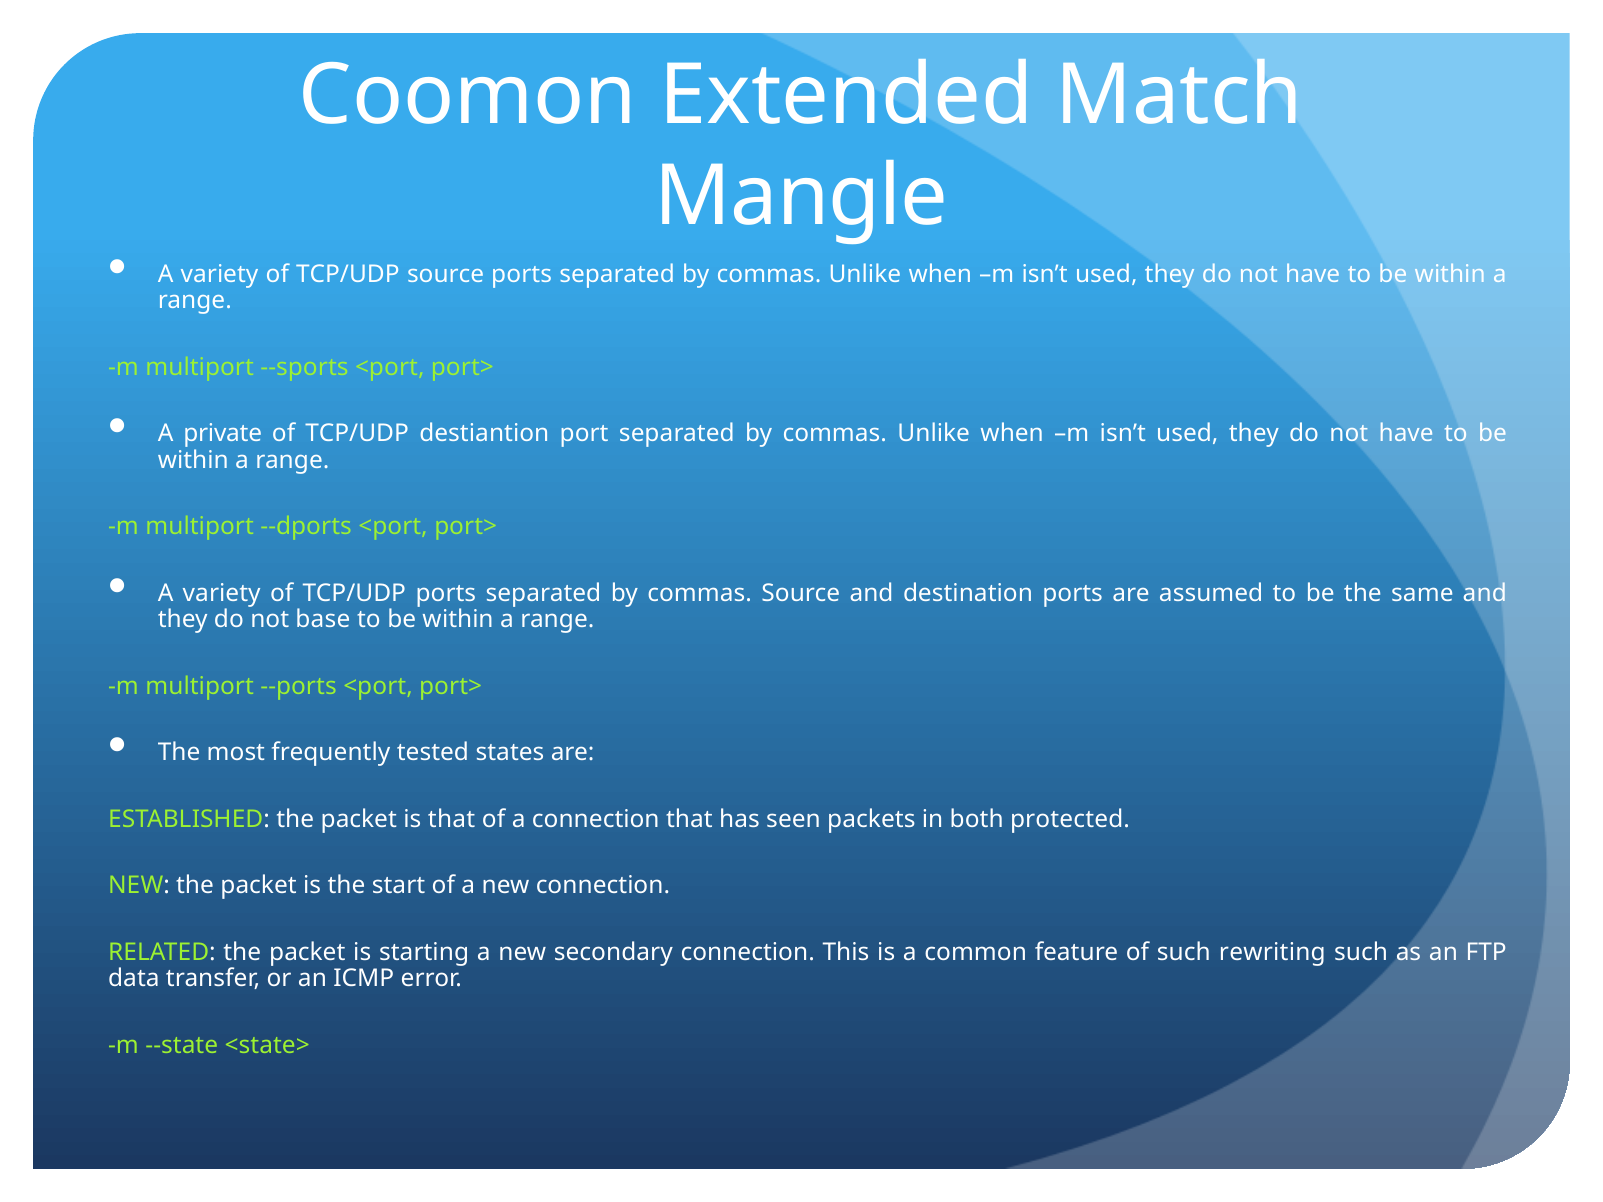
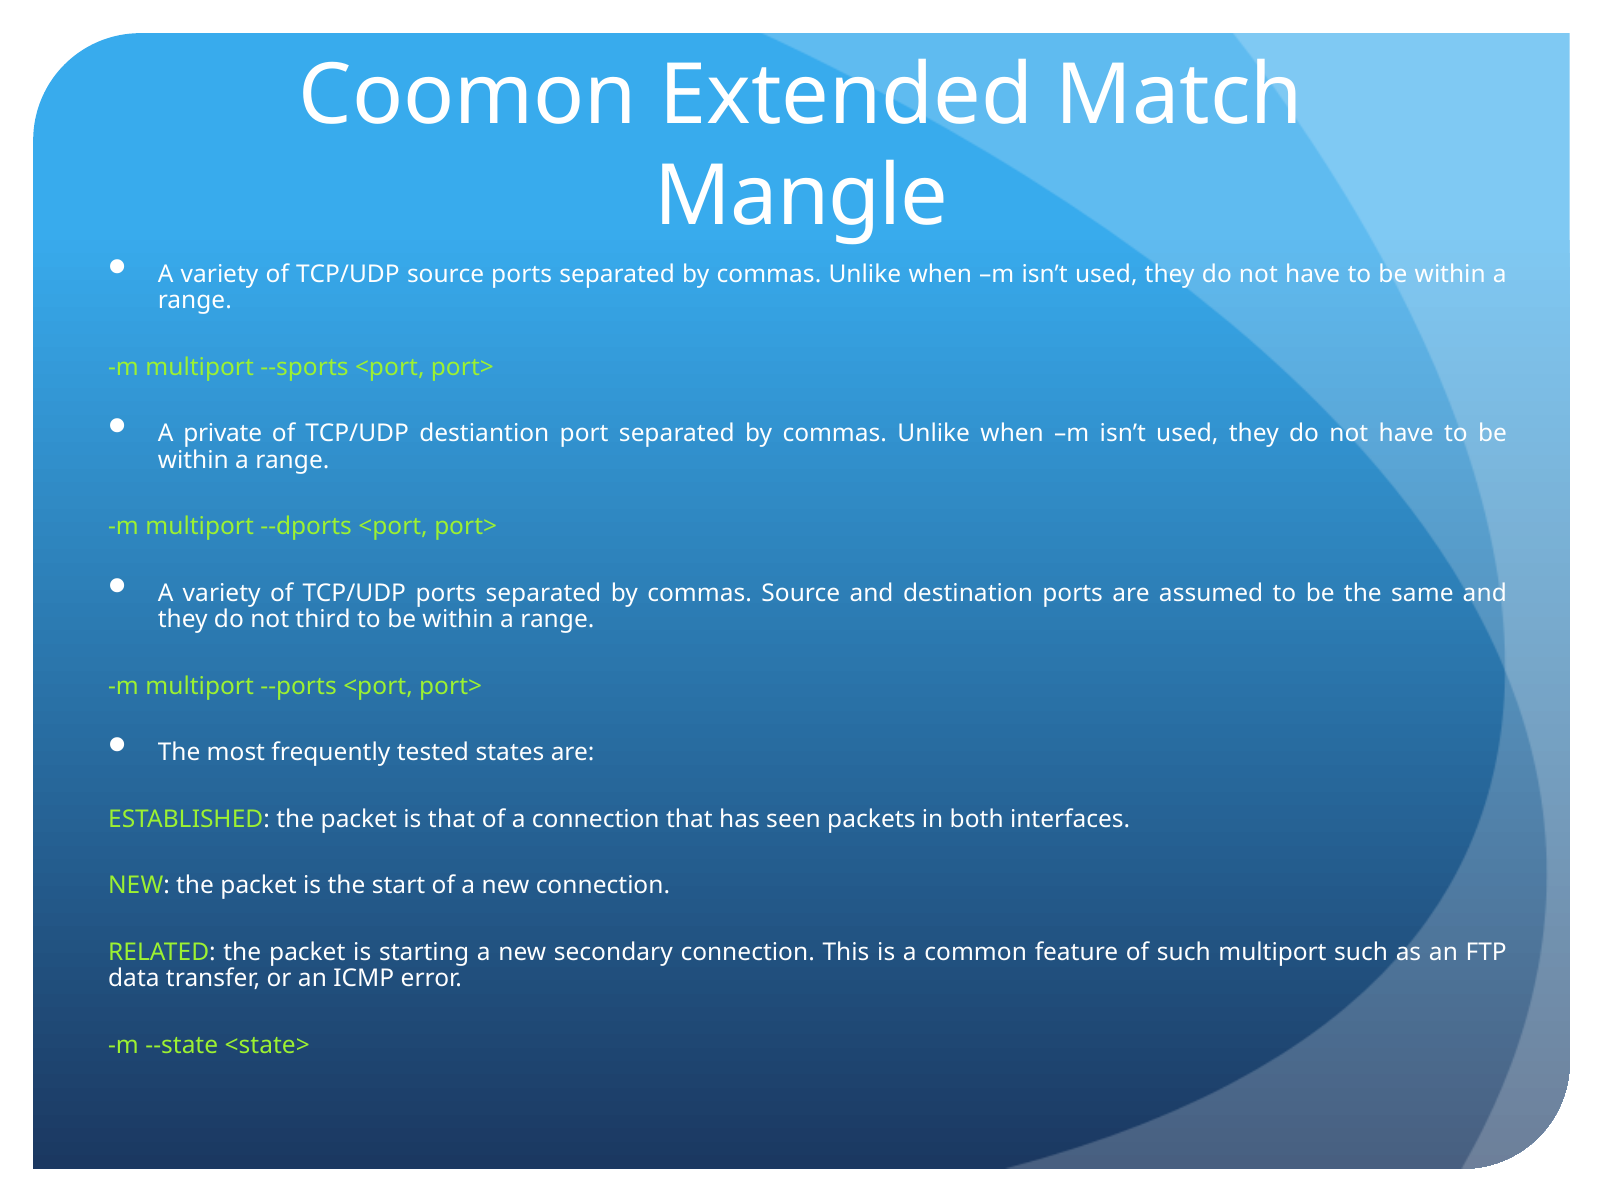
base: base -> third
protected: protected -> interfaces
such rewriting: rewriting -> multiport
